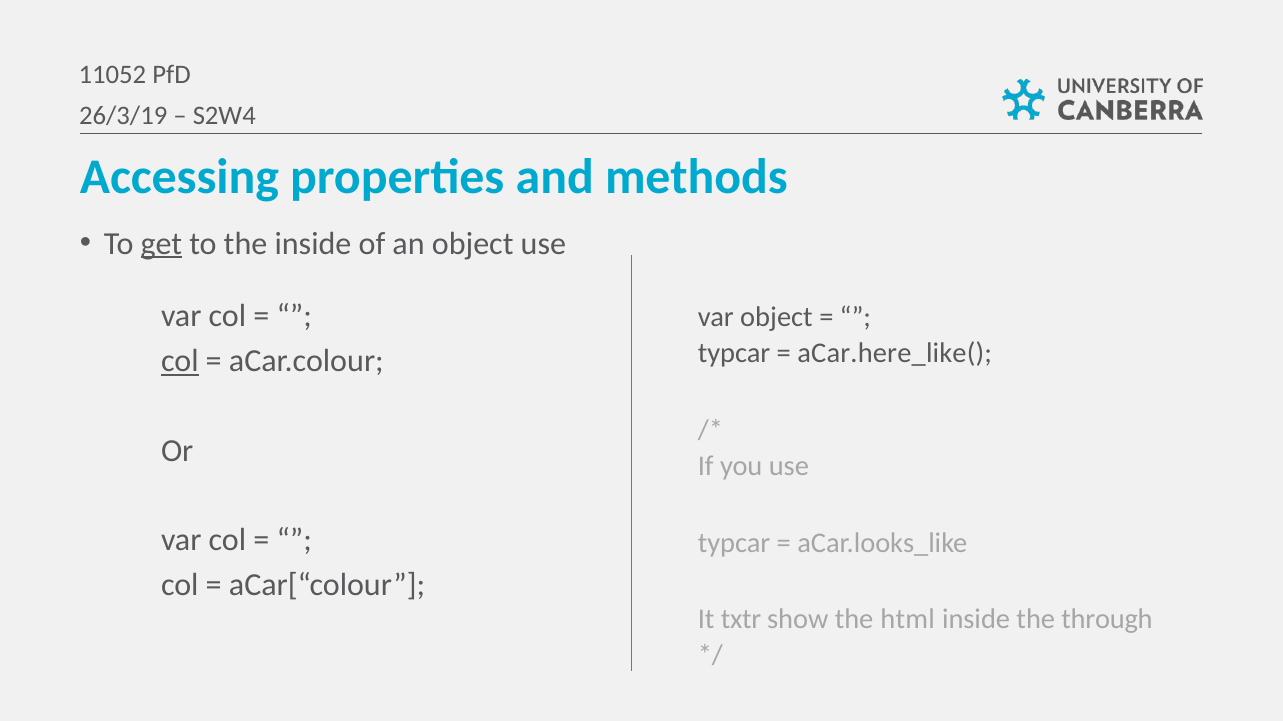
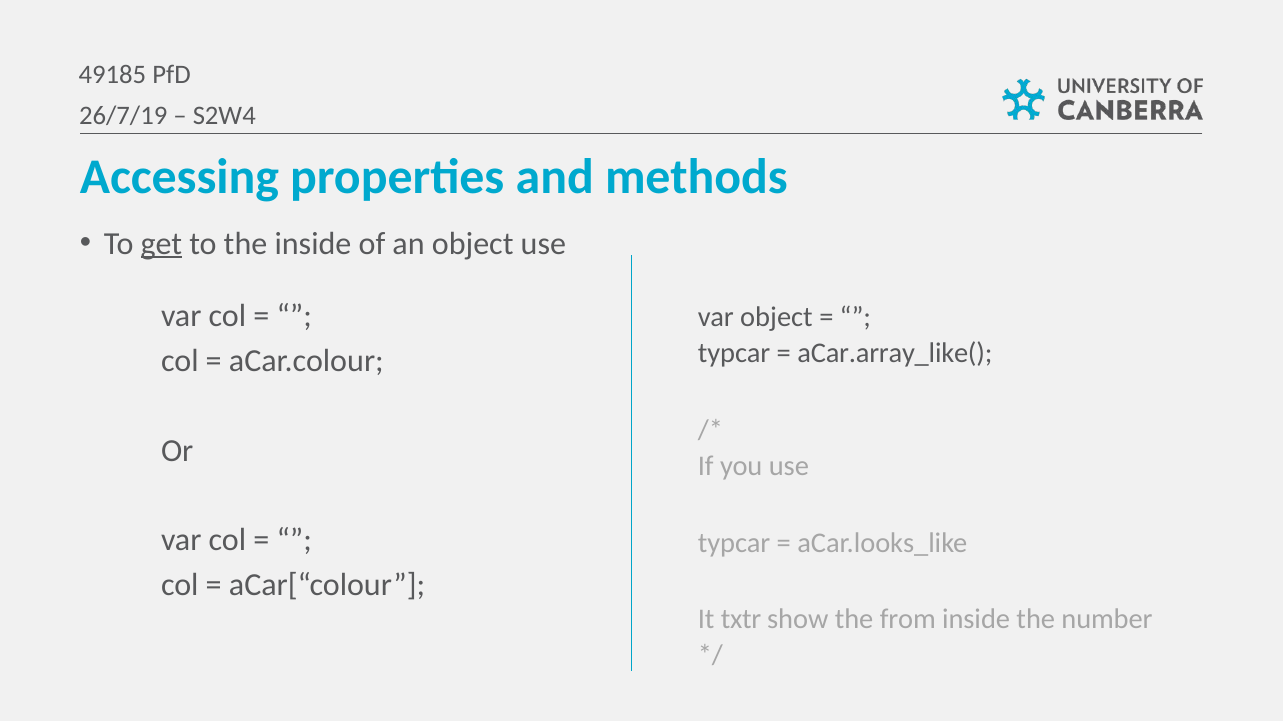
11052: 11052 -> 49185
26/3/19: 26/3/19 -> 26/7/19
aCar.here_like(: aCar.here_like( -> aCar.array_like(
col at (180, 361) underline: present -> none
html: html -> from
through: through -> number
